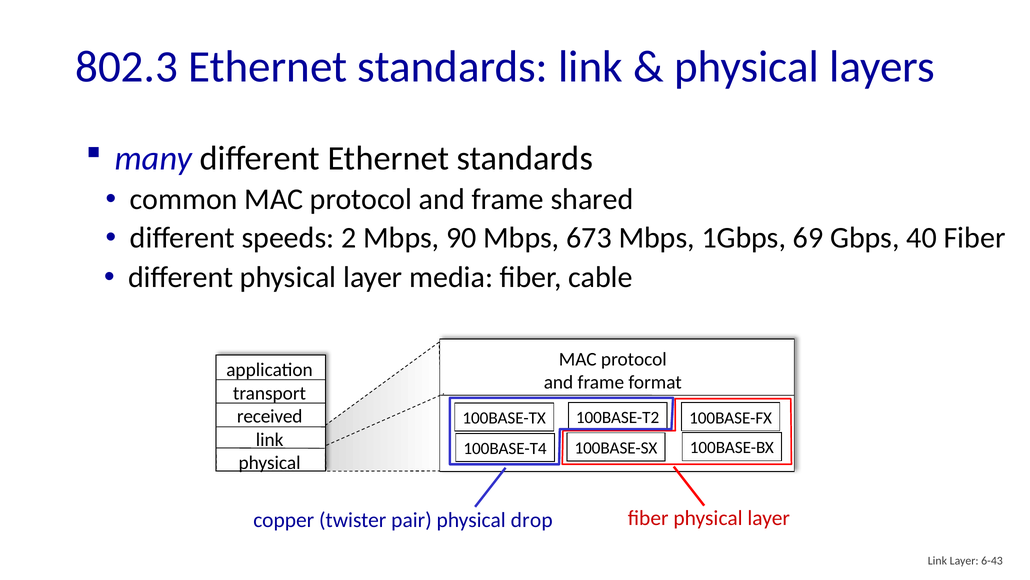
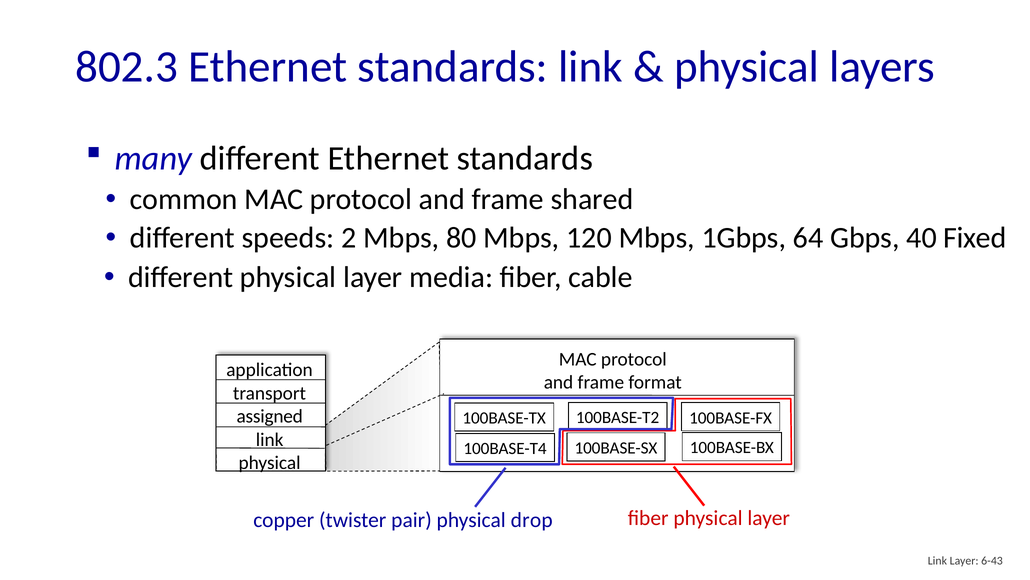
90: 90 -> 80
673: 673 -> 120
69: 69 -> 64
40 Fiber: Fiber -> Fixed
received: received -> assigned
